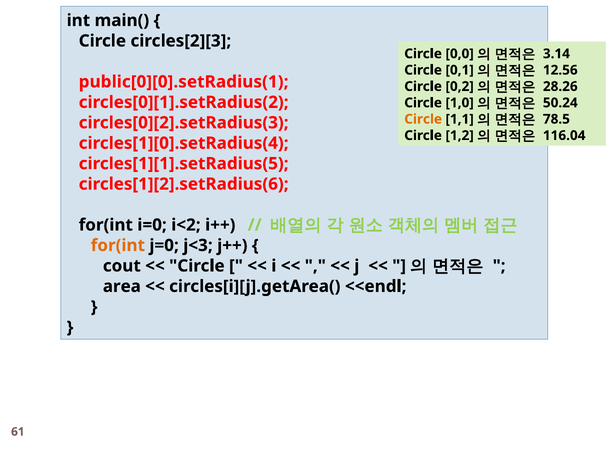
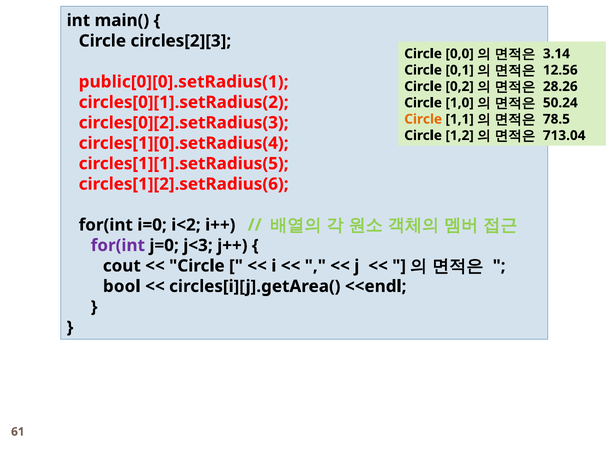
116.04: 116.04 -> 713.04
for(int at (118, 245) colour: orange -> purple
area: area -> bool
